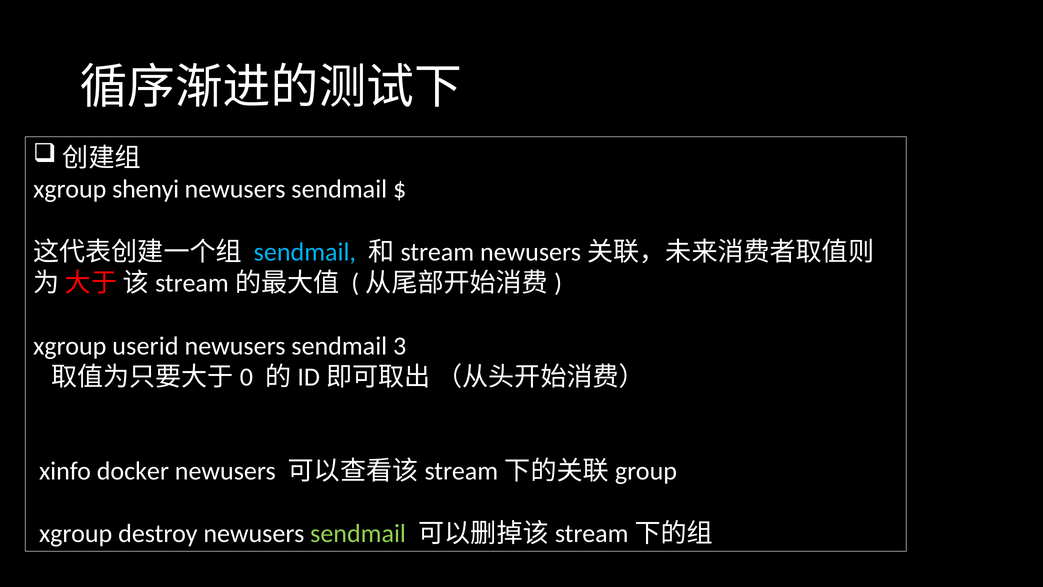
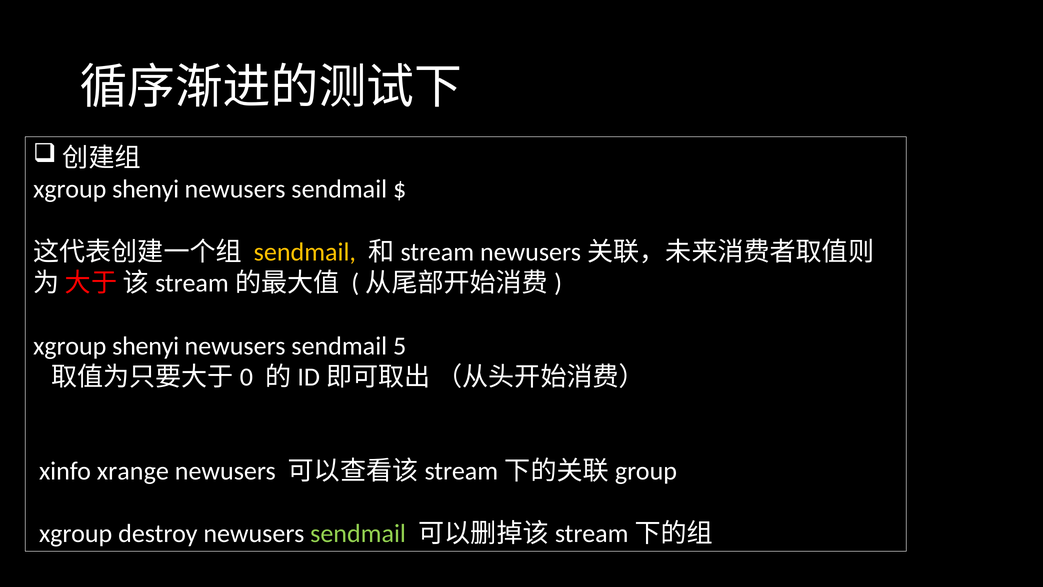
sendmail at (305, 252) colour: light blue -> yellow
userid at (145, 346): userid -> shenyi
3: 3 -> 5
docker: docker -> xrange
